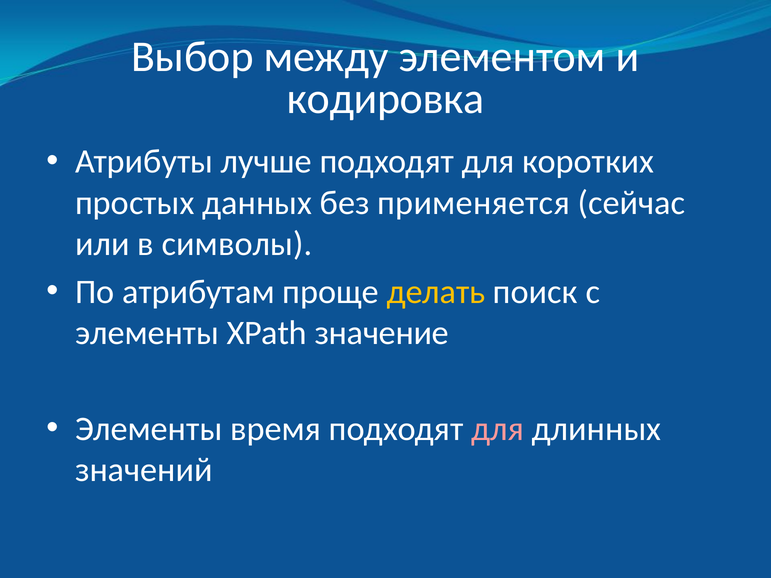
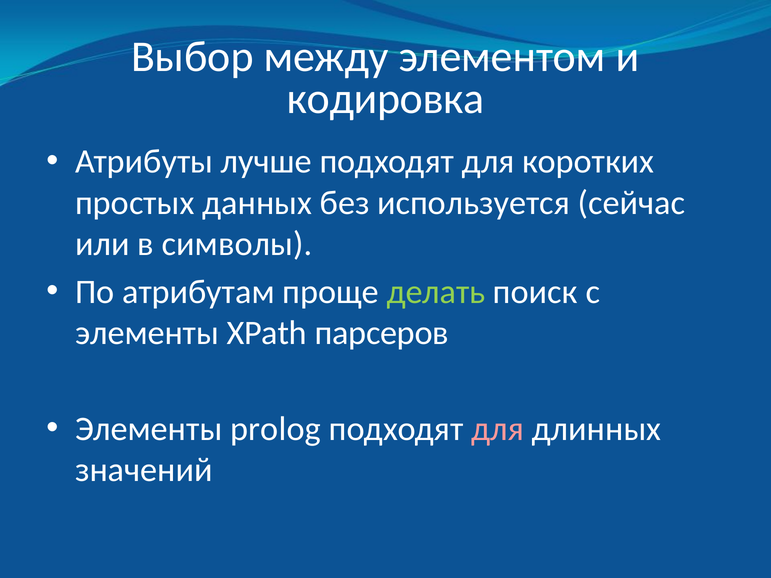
применяется: применяется -> используется
делать colour: yellow -> light green
значение: значение -> парсеров
время: время -> prolog
